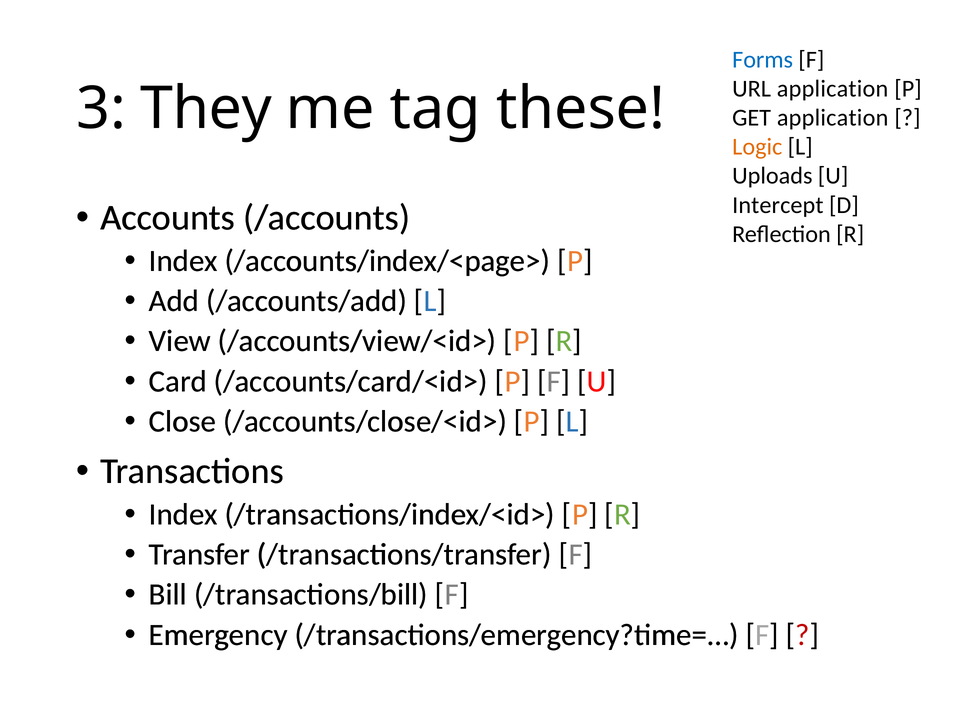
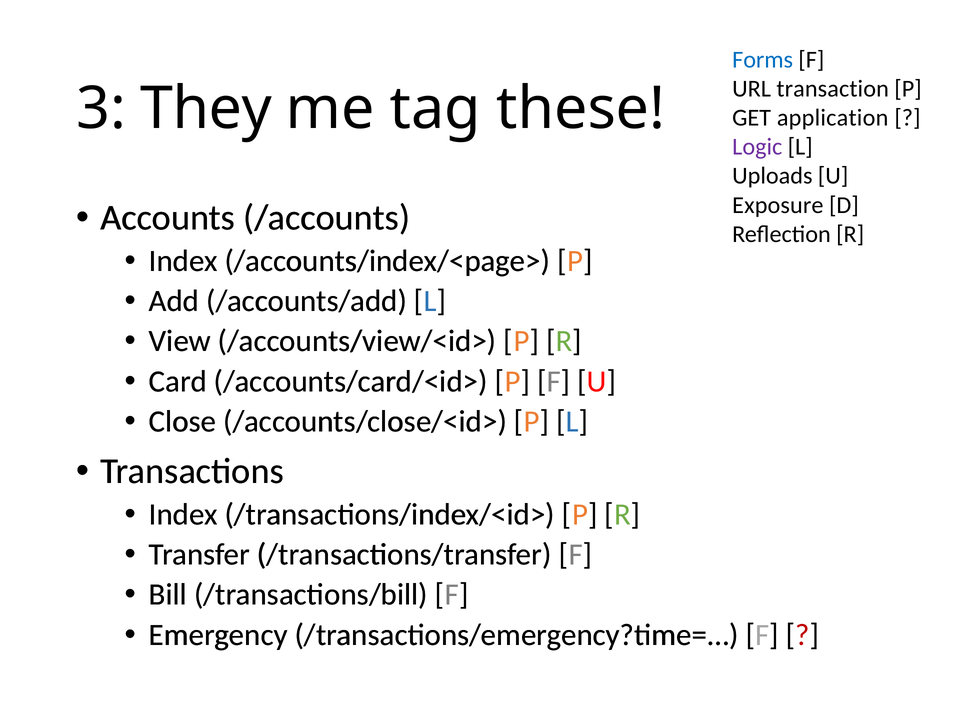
URL application: application -> transaction
Logic colour: orange -> purple
Intercept: Intercept -> Exposure
